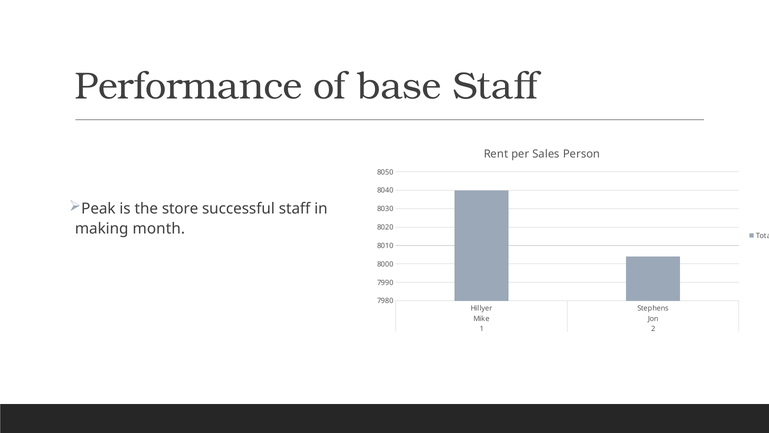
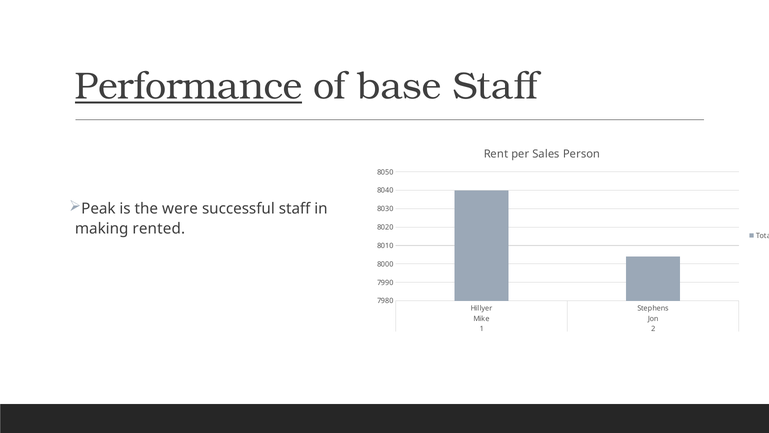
Performance underline: none -> present
store: store -> were
month: month -> rented
